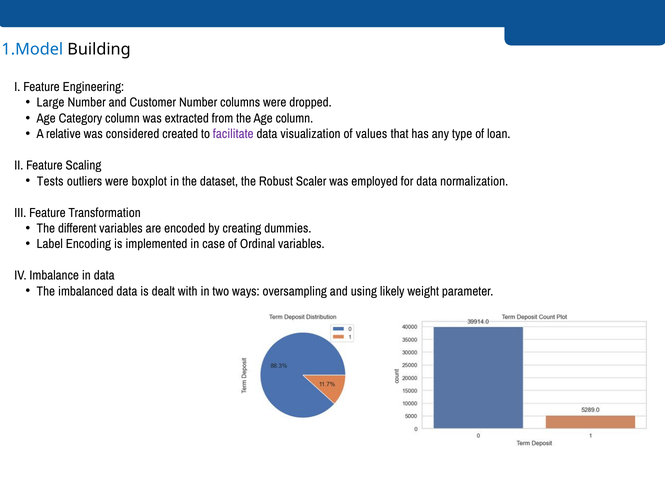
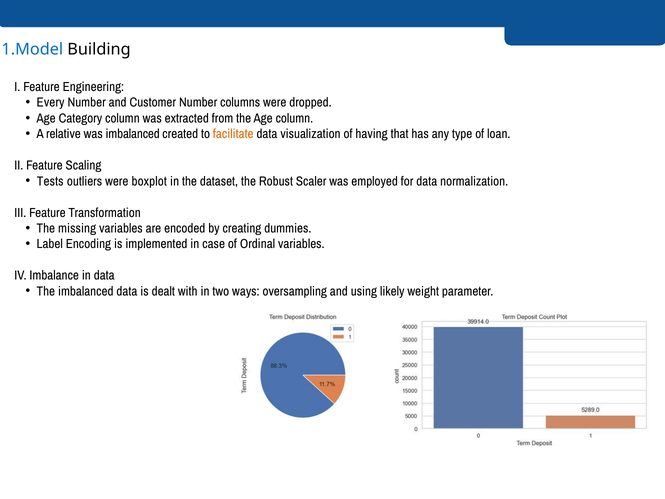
Large: Large -> Every
was considered: considered -> imbalanced
facilitate colour: purple -> orange
values: values -> having
different: different -> missing
